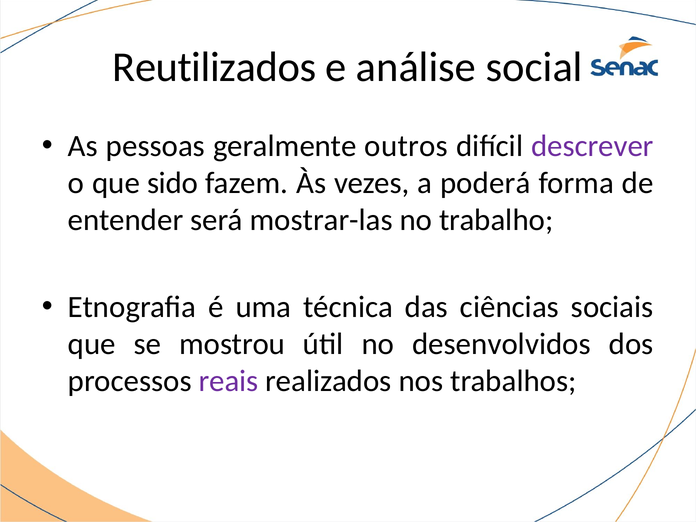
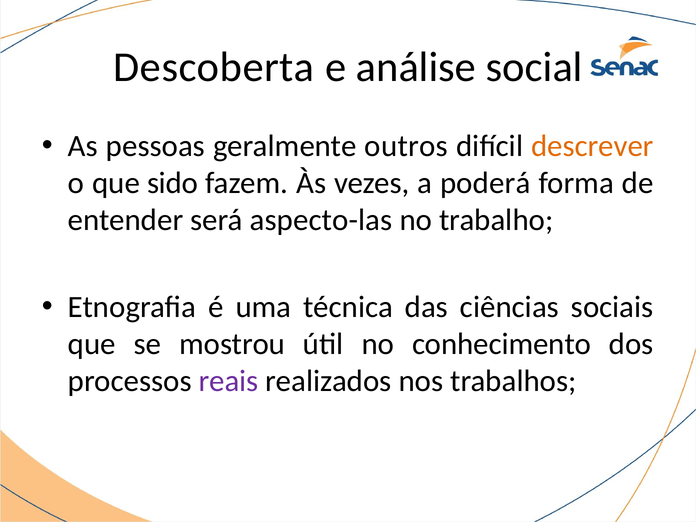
Reutilizados: Reutilizados -> Descoberta
descrever colour: purple -> orange
mostrar-las: mostrar-las -> aspecto-las
desenvolvidos: desenvolvidos -> conhecimento
